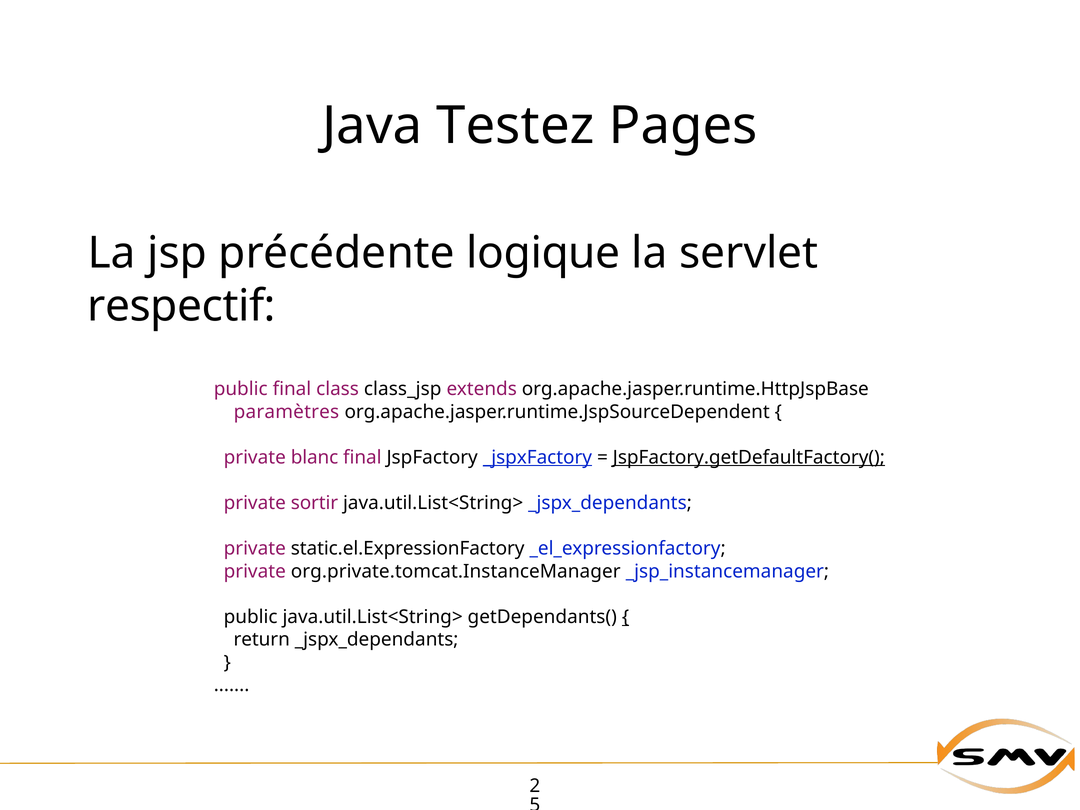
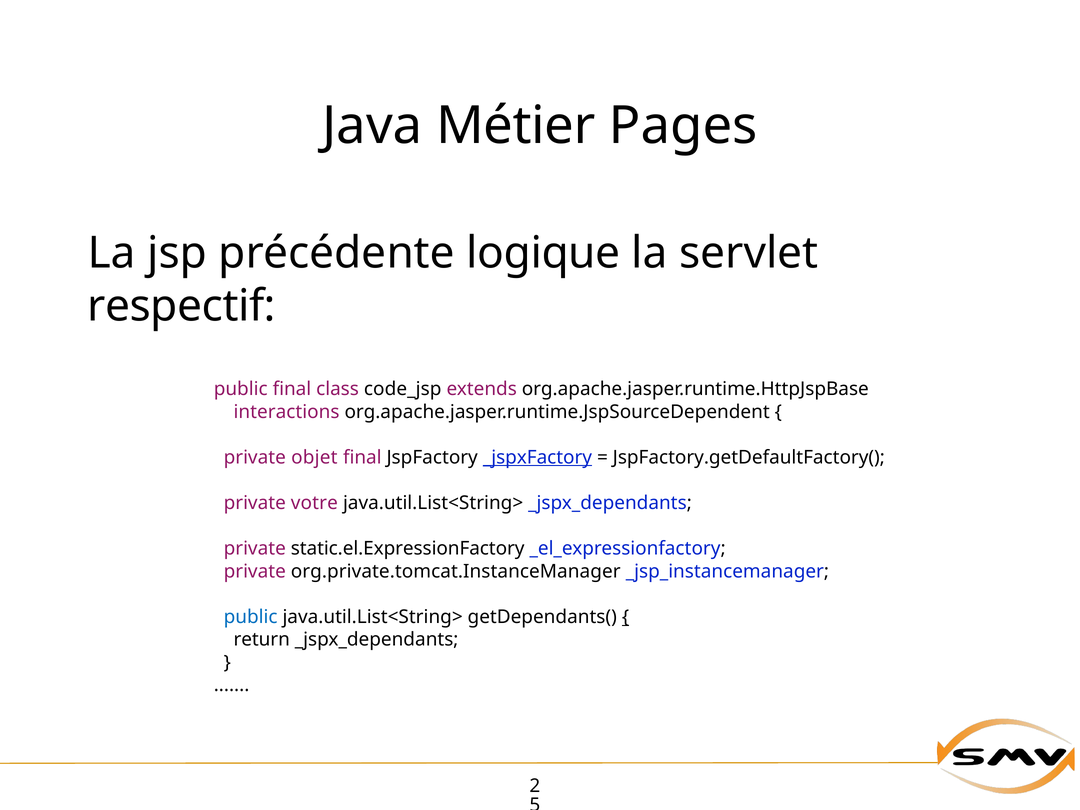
Testez: Testez -> Métier
class_jsp: class_jsp -> code_jsp
paramètres: paramètres -> interactions
blanc: blanc -> objet
JspFactory.getDefaultFactory( underline: present -> none
sortir: sortir -> votre
public at (251, 617) colour: black -> blue
